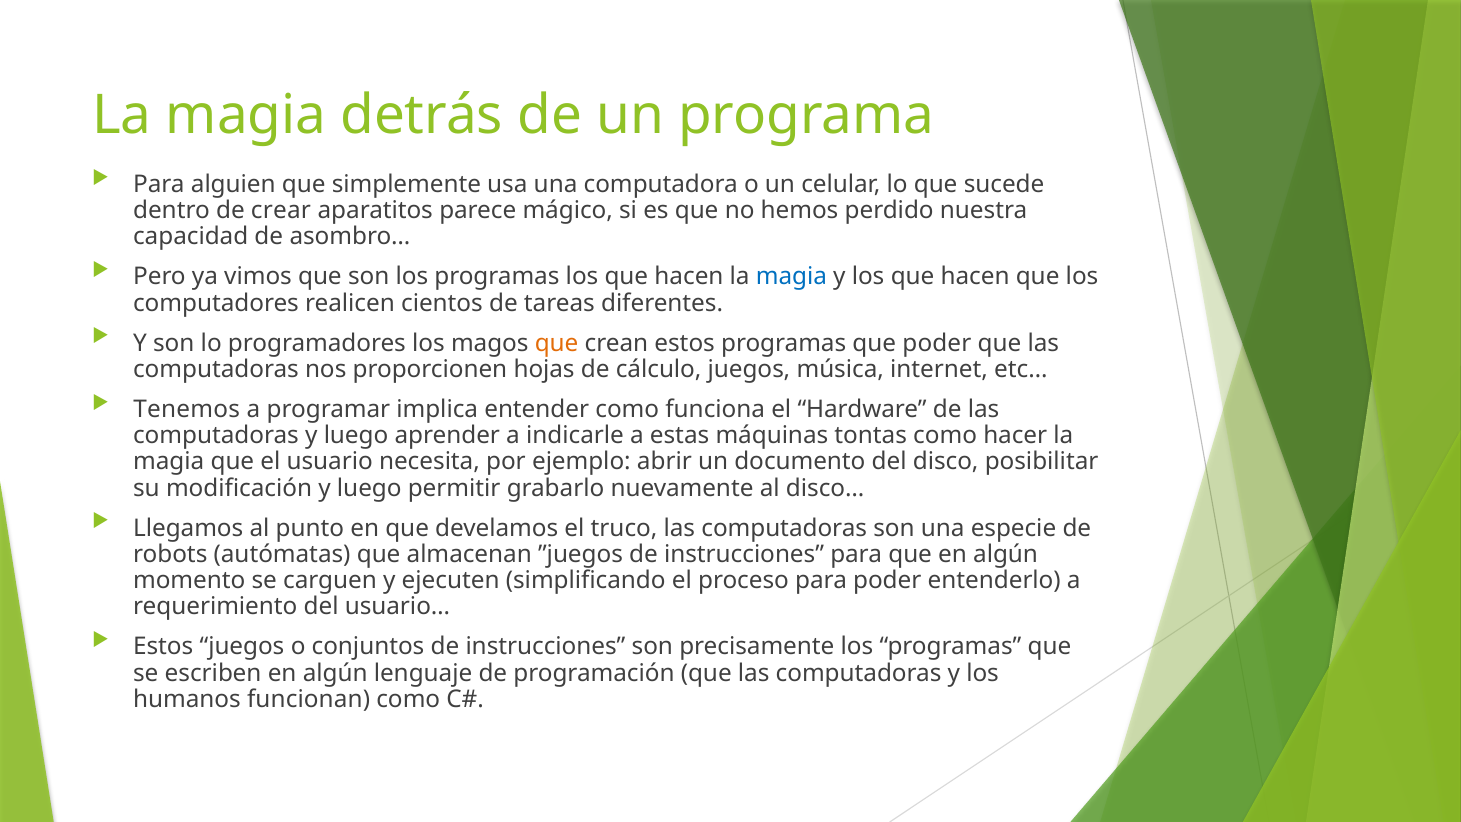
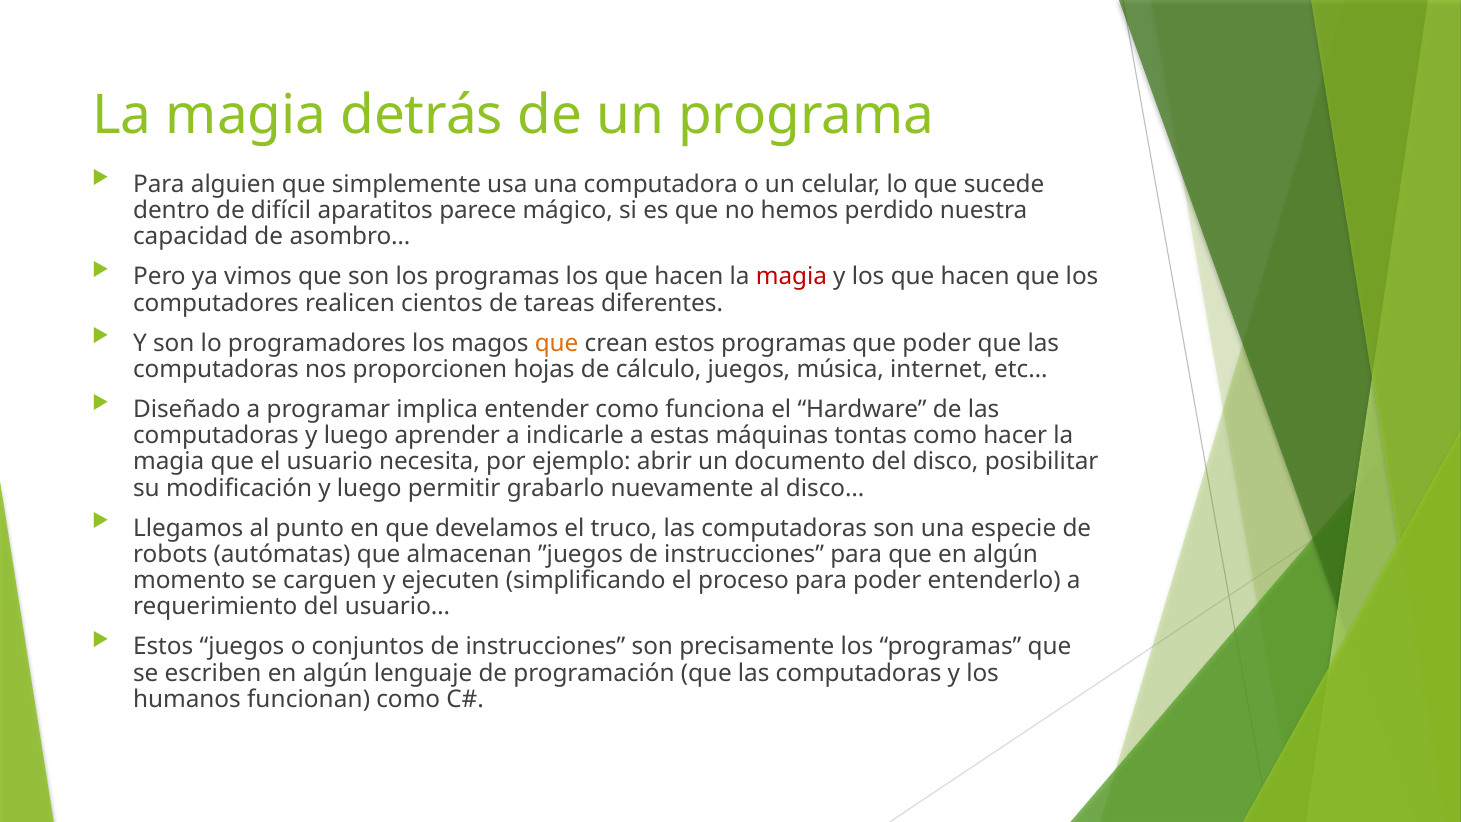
crear: crear -> difícil
magia at (791, 277) colour: blue -> red
Tenemos: Tenemos -> Diseñado
